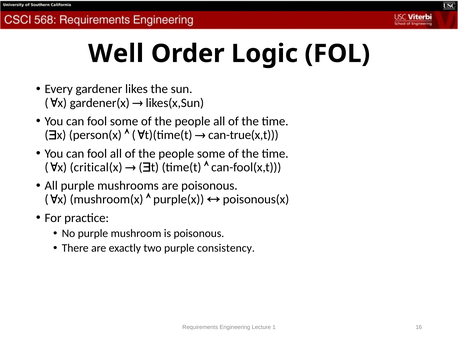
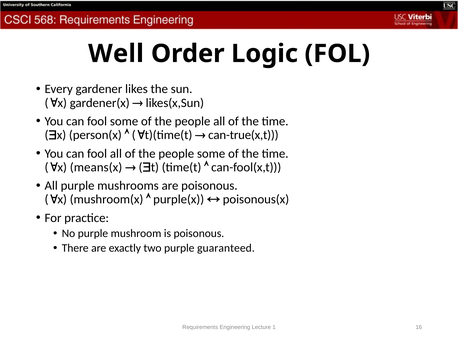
critical(x: critical(x -> means(x
consistency: consistency -> guaranteed
